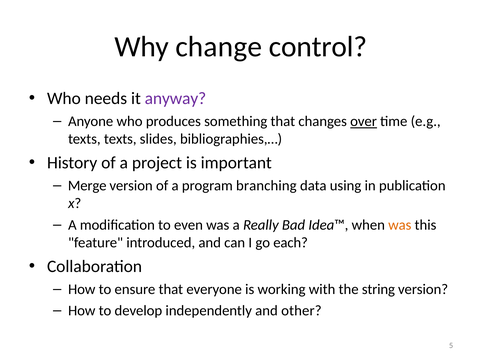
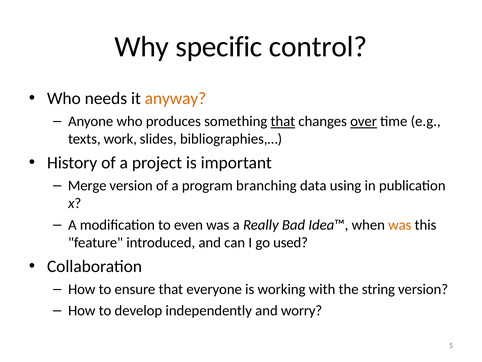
change: change -> specific
anyway colour: purple -> orange
that at (283, 121) underline: none -> present
texts texts: texts -> work
each: each -> used
other: other -> worry
